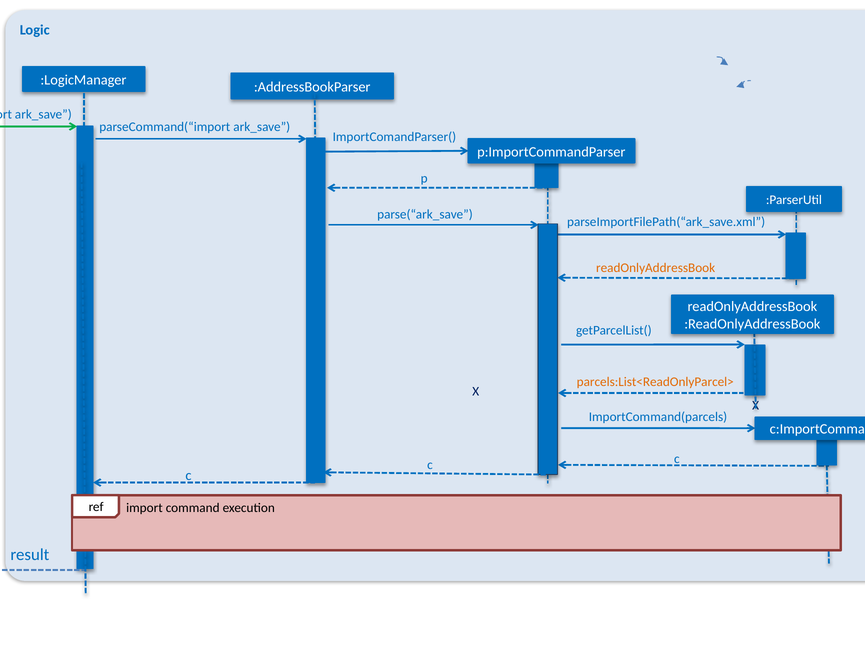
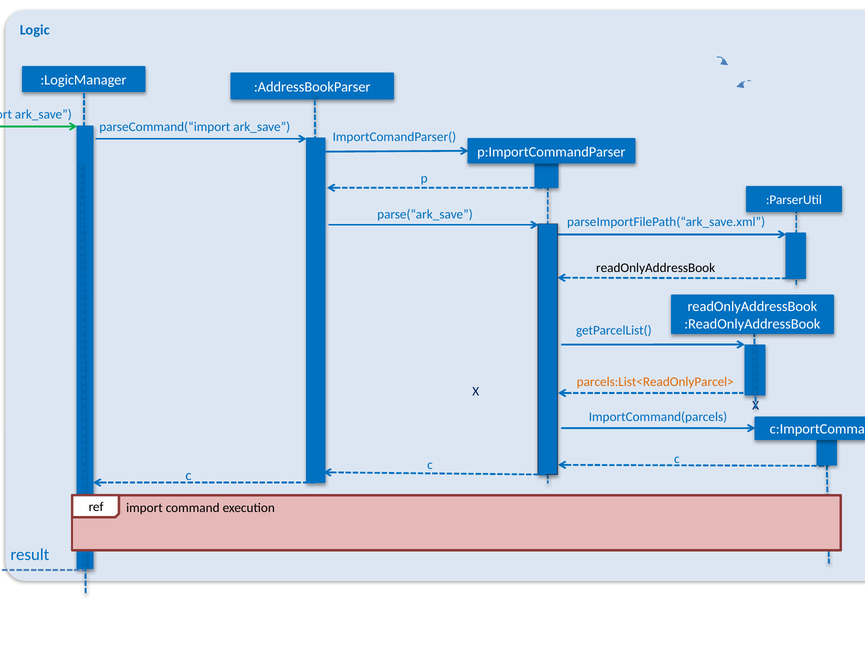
readOnlyAddressBook at (656, 268) colour: orange -> black
